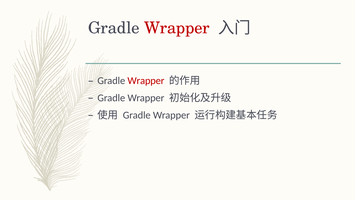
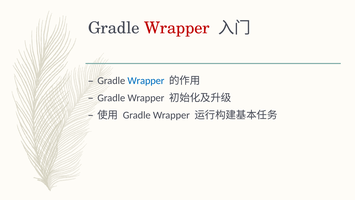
Wrapper at (146, 81) colour: red -> blue
